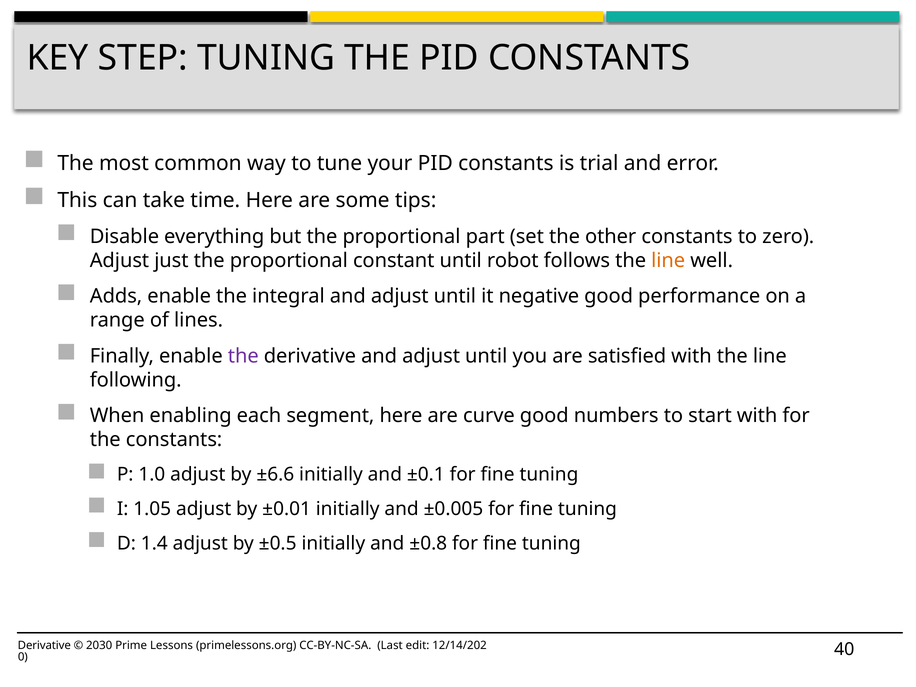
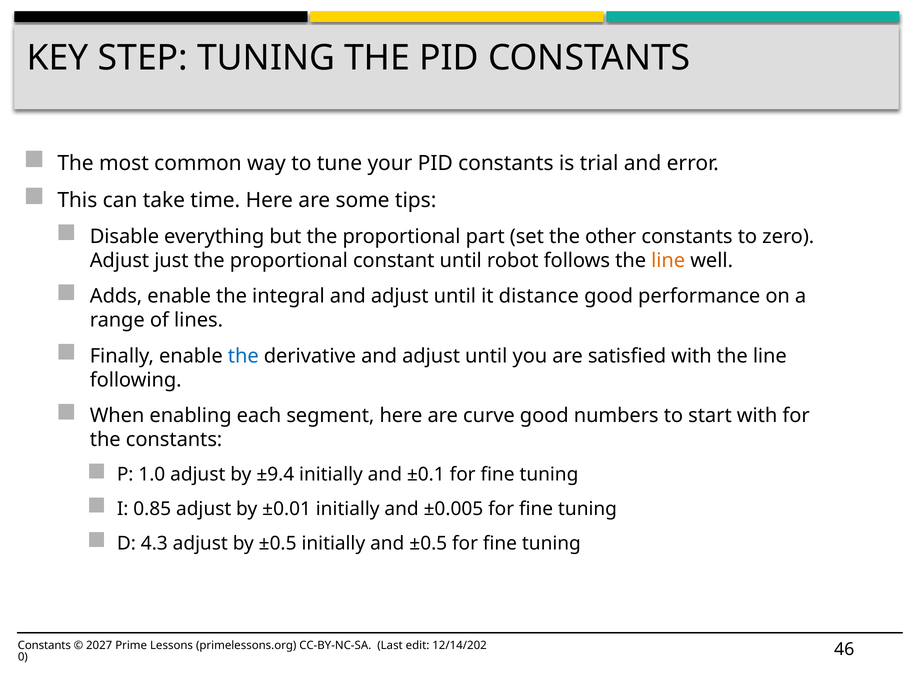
negative: negative -> distance
the at (243, 356) colour: purple -> blue
±6.6: ±6.6 -> ±9.4
1.05: 1.05 -> 0.85
1.4: 1.4 -> 4.3
and ±0.8: ±0.8 -> ±0.5
Derivative at (44, 645): Derivative -> Constants
2030: 2030 -> 2027
40: 40 -> 46
